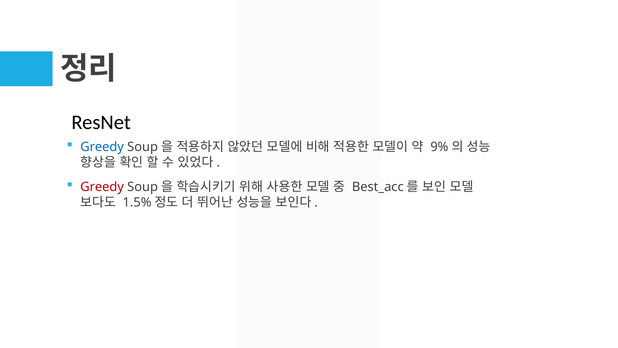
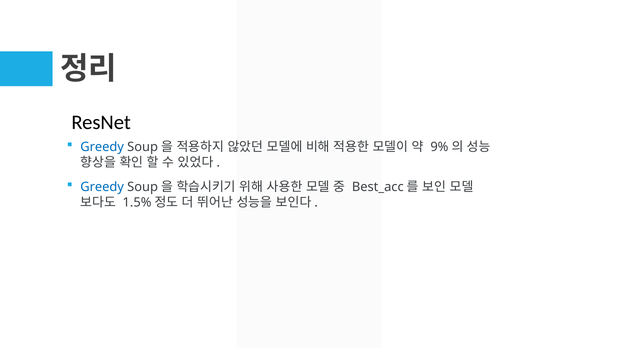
Greedy at (102, 187) colour: red -> blue
